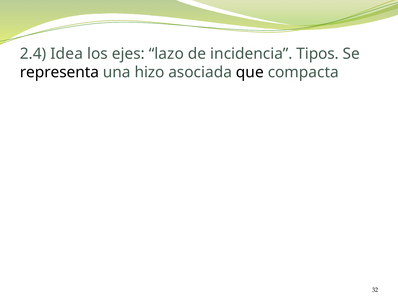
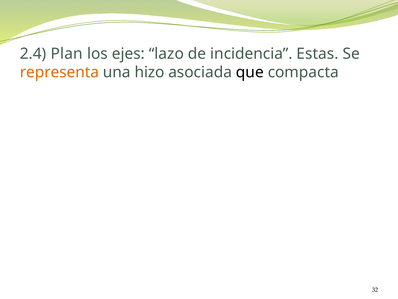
Idea: Idea -> Plan
Tipos: Tipos -> Estas
representa colour: black -> orange
